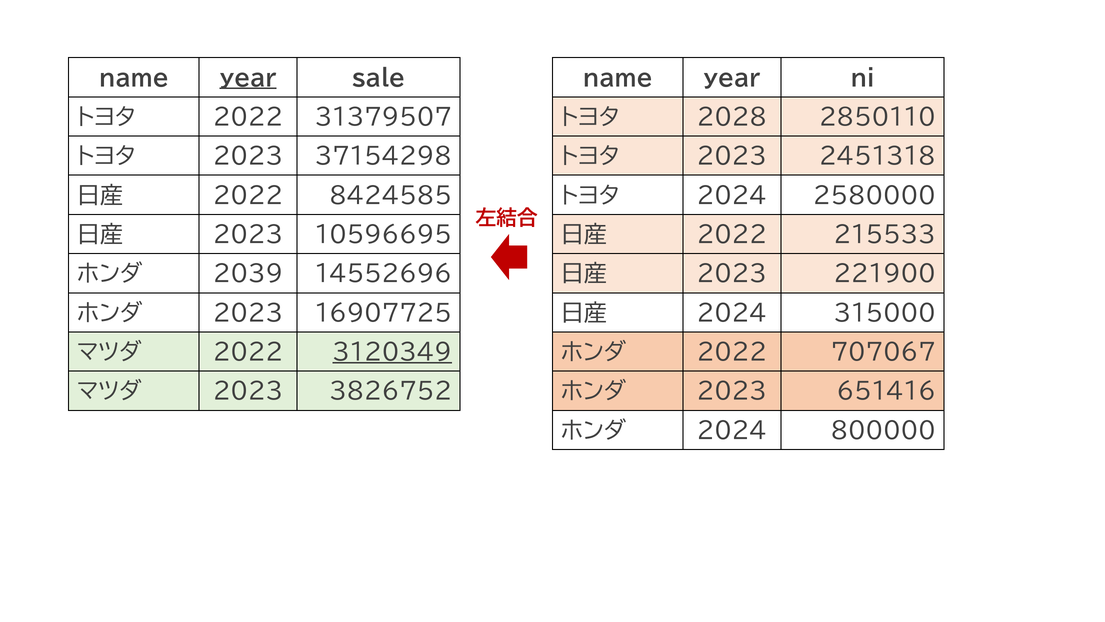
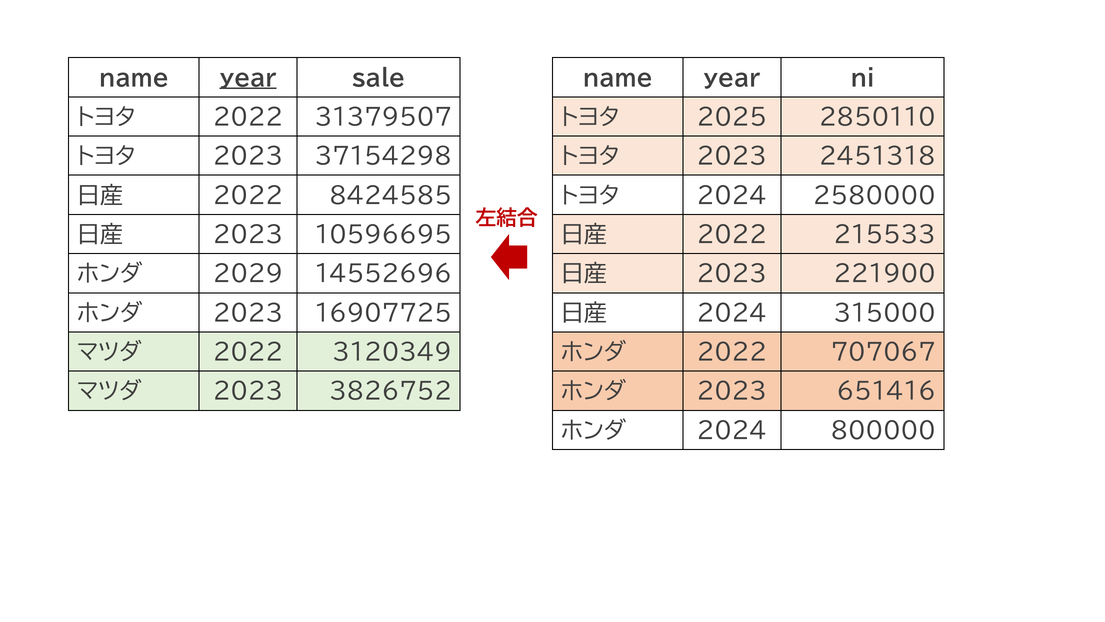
2028: 2028 -> 2025
2039: 2039 -> 2029
3120349 underline: present -> none
